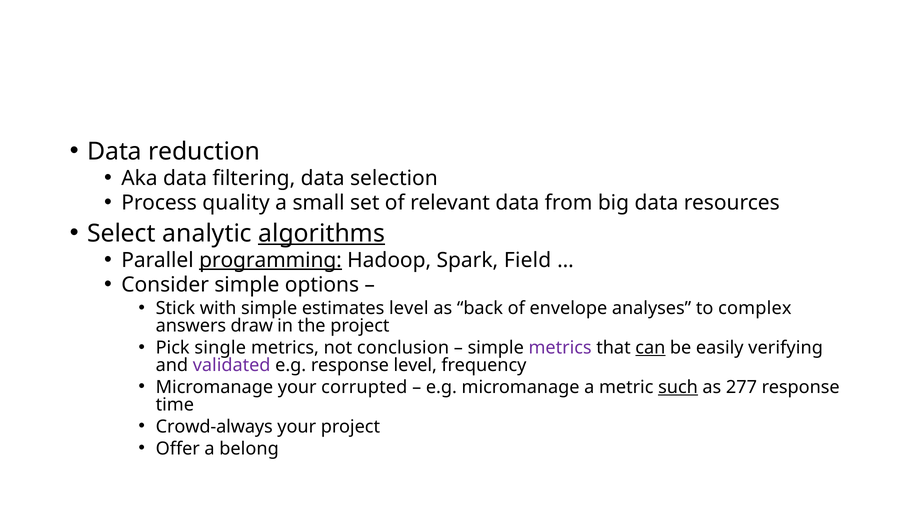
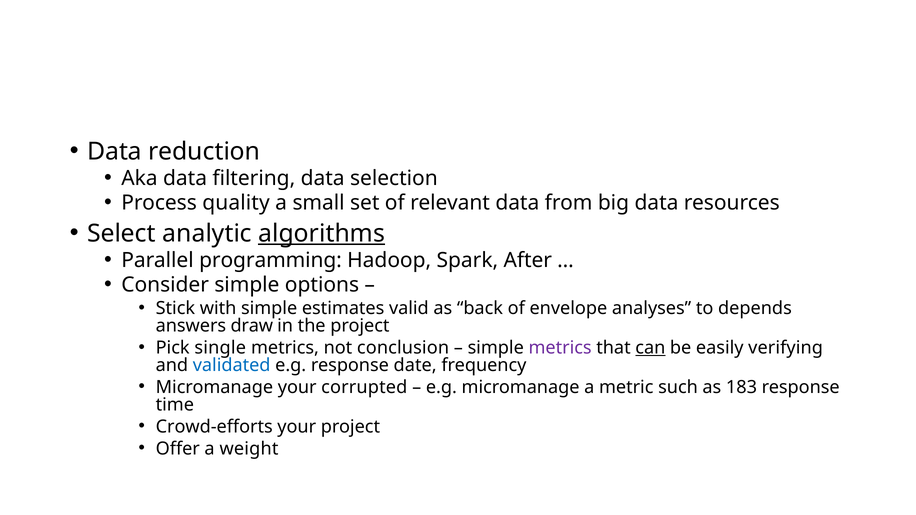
programming underline: present -> none
Field: Field -> After
estimates level: level -> valid
complex: complex -> depends
validated colour: purple -> blue
response level: level -> date
such underline: present -> none
277: 277 -> 183
Crowd-always: Crowd-always -> Crowd-efforts
belong: belong -> weight
